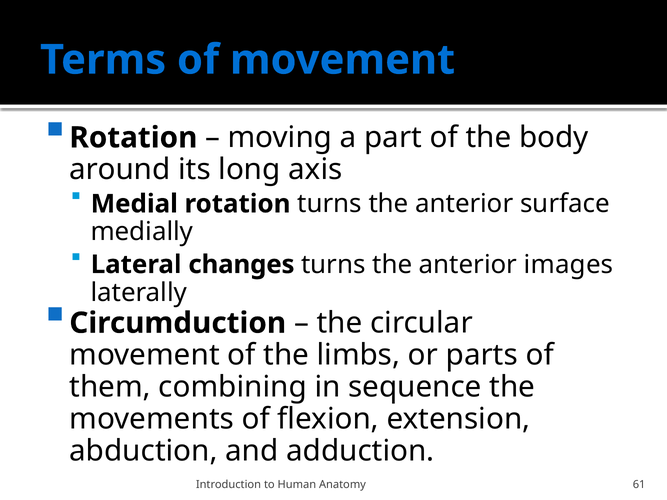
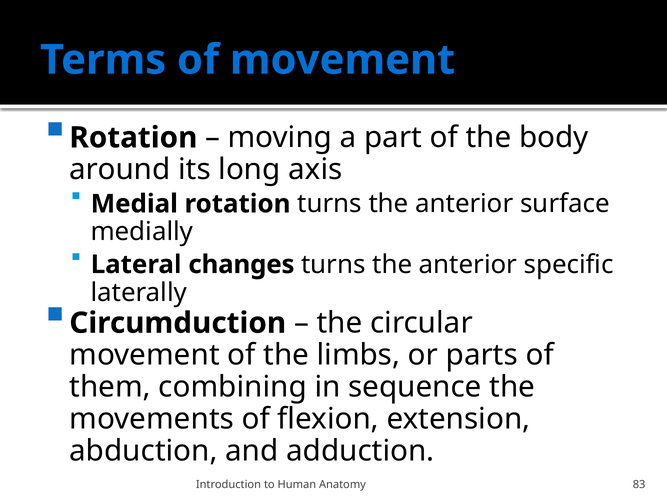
images: images -> specific
61: 61 -> 83
